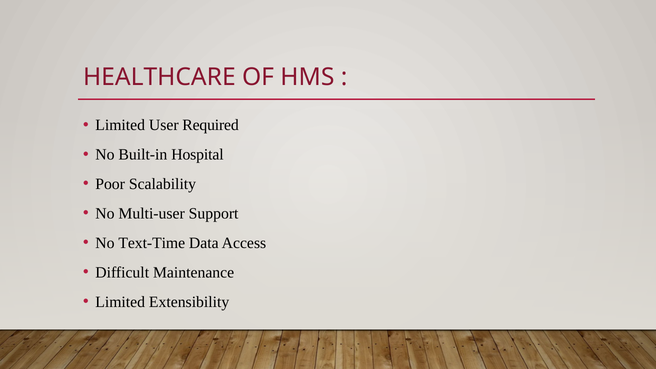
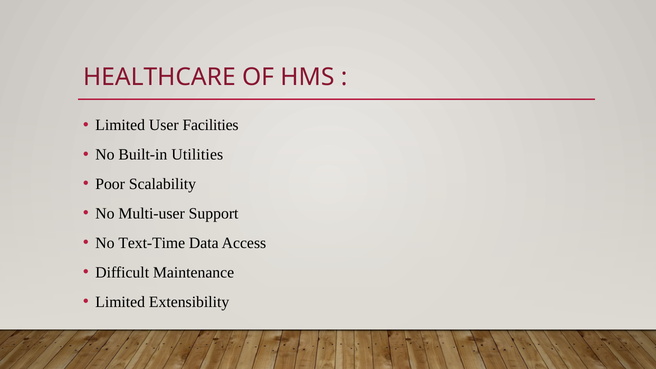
Required: Required -> Facilities
Hospital: Hospital -> Utilities
